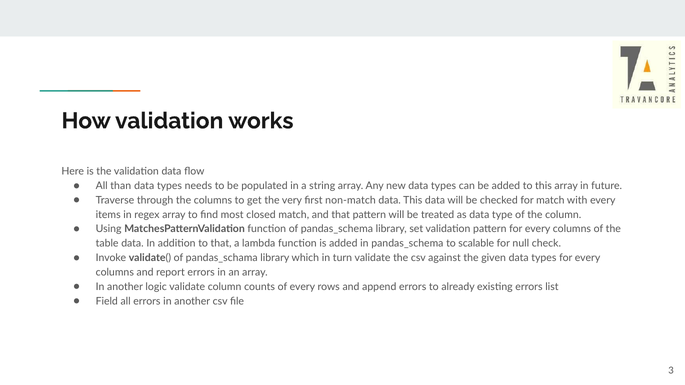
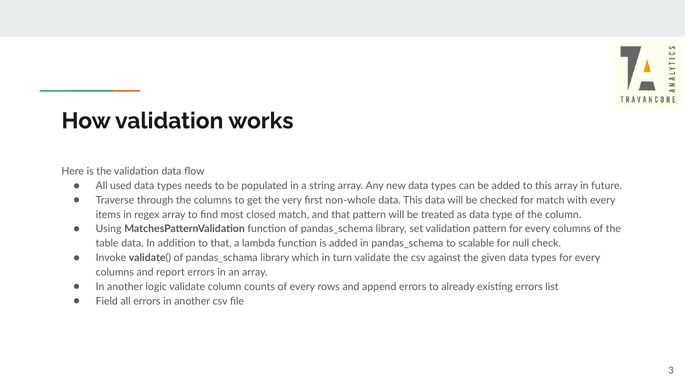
than: than -> used
non-match: non-match -> non-whole
